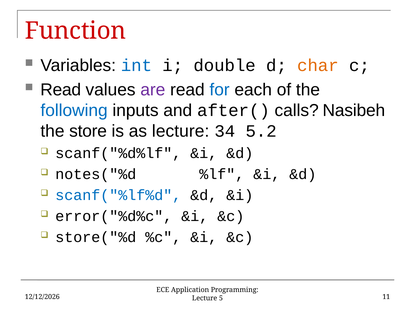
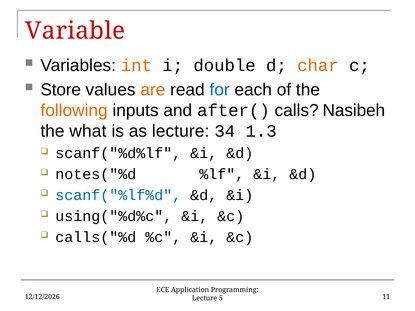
Function: Function -> Variable
int colour: blue -> orange
Read at (61, 90): Read -> Store
are colour: purple -> orange
following colour: blue -> orange
store: store -> what
5.2: 5.2 -> 1.3
error("%d%c: error("%d%c -> using("%d%c
store("%d: store("%d -> calls("%d
